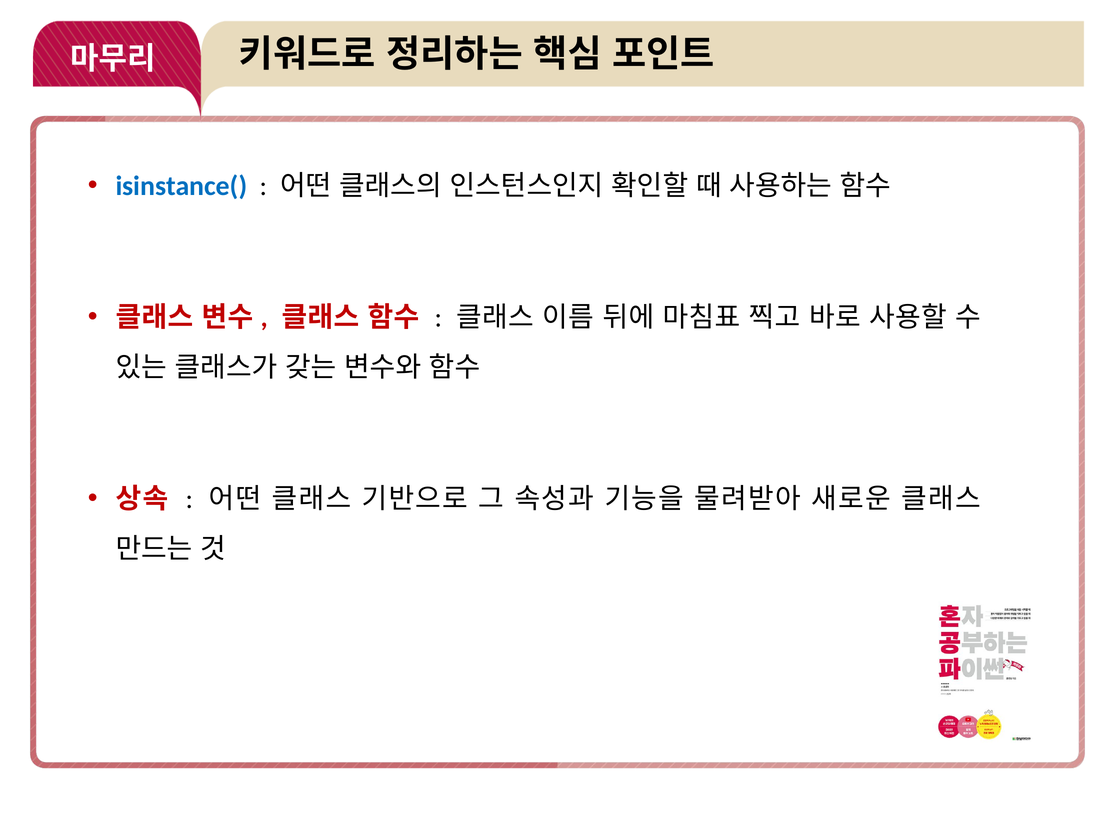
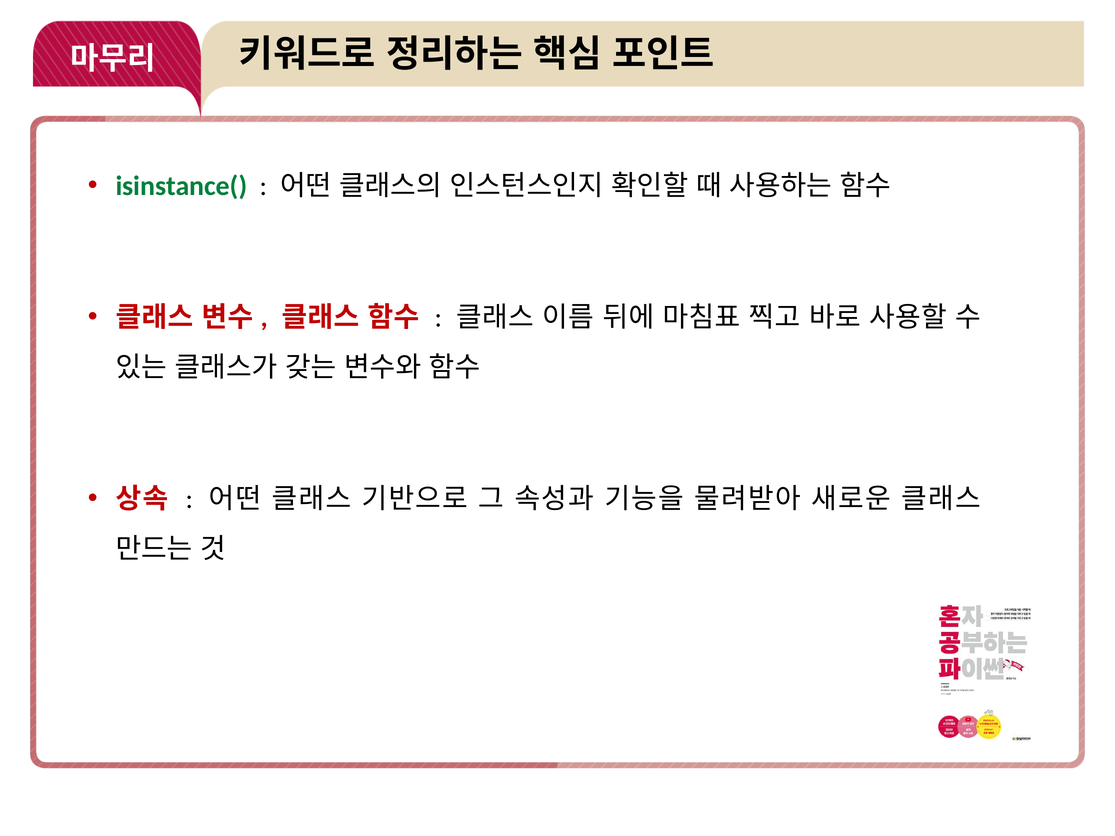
isinstance( colour: blue -> green
